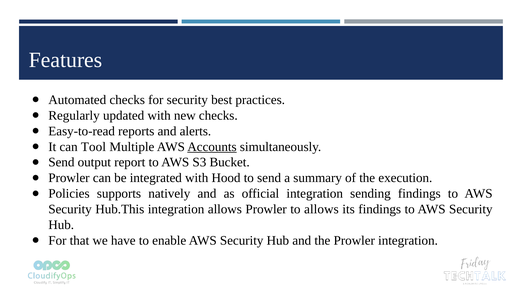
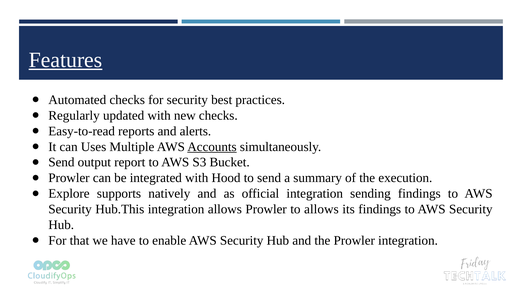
Features underline: none -> present
Tool: Tool -> Uses
Policies: Policies -> Explore
